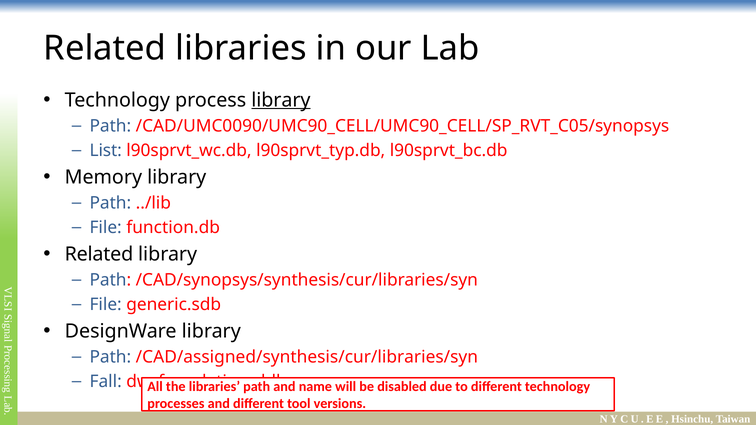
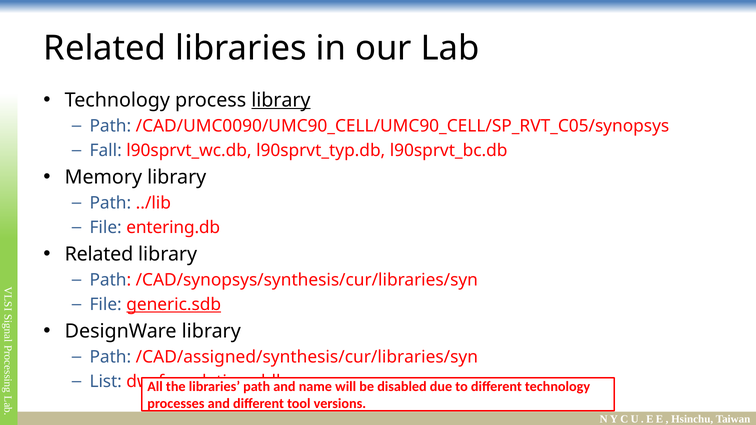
List: List -> Fall
function.db: function.db -> entering.db
generic.sdb underline: none -> present
Fall: Fall -> List
